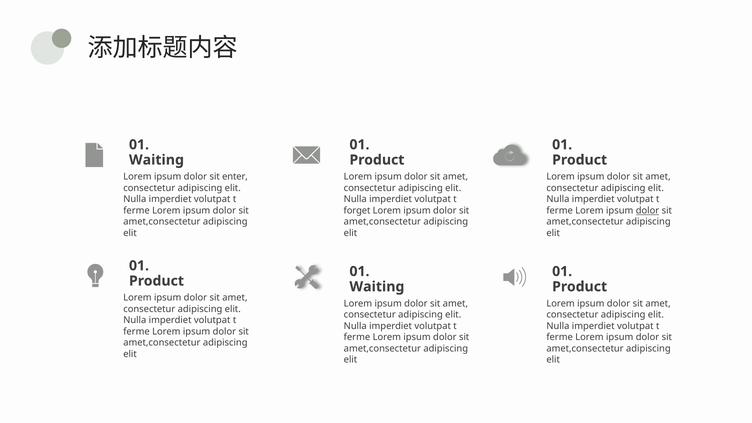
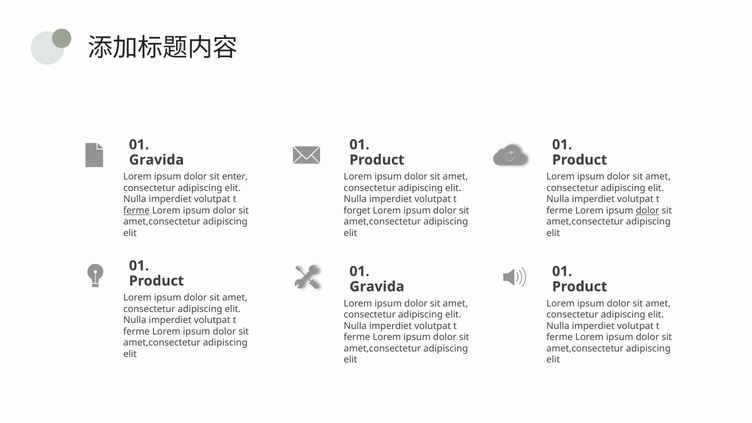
Waiting at (156, 160): Waiting -> Gravida
ferme at (137, 211) underline: none -> present
Waiting at (377, 287): Waiting -> Gravida
